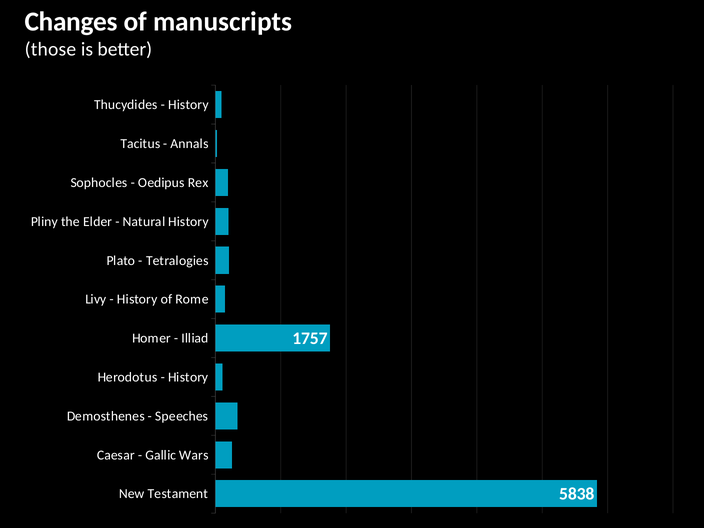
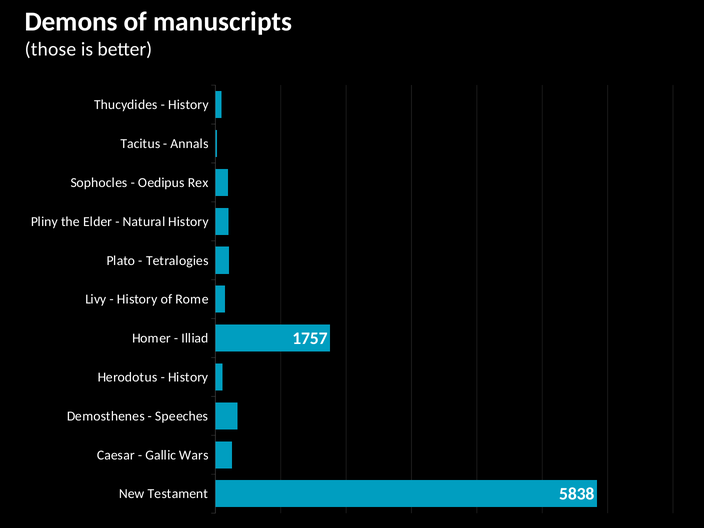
Changes: Changes -> Demons
